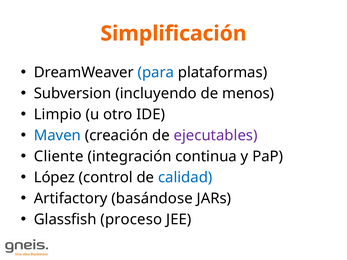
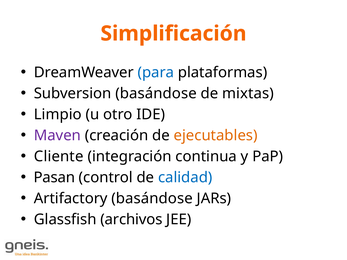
Subversion incluyendo: incluyendo -> basándose
menos: menos -> mixtas
Maven colour: blue -> purple
ejecutables colour: purple -> orange
López: López -> Pasan
proceso: proceso -> archivos
